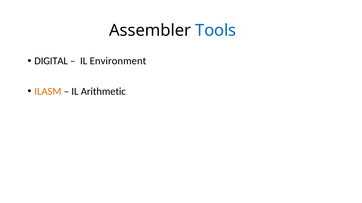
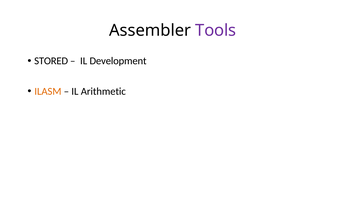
Tools colour: blue -> purple
DIGITAL: DIGITAL -> STORED
Environment: Environment -> Development
